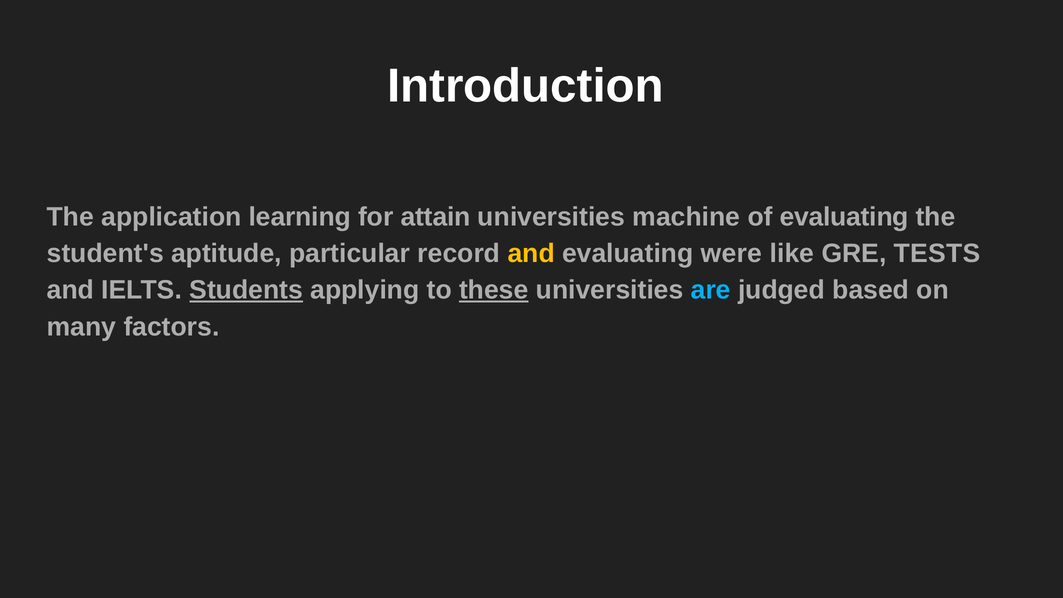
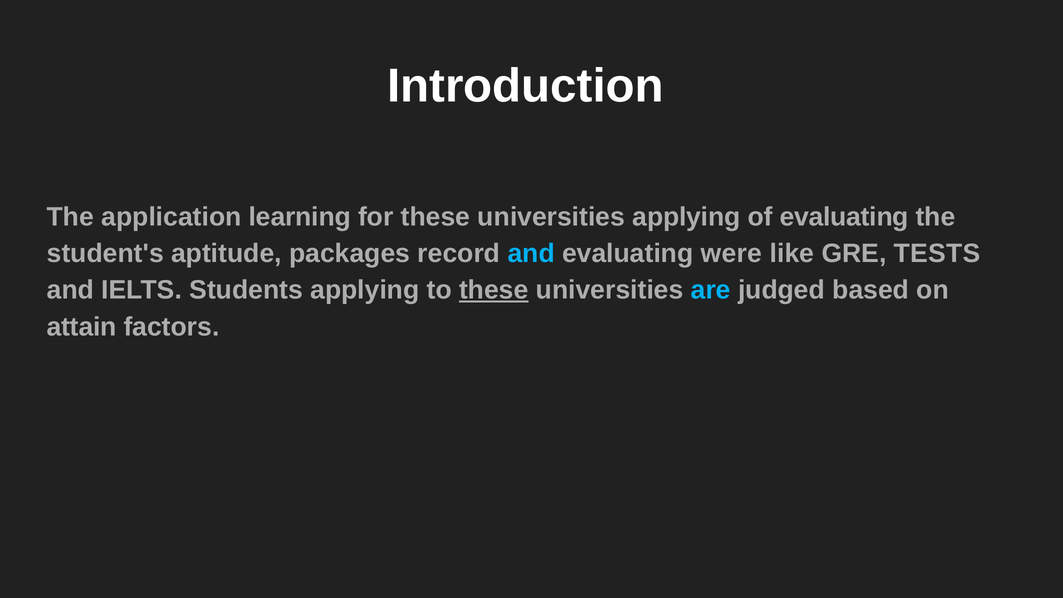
for attain: attain -> these
universities machine: machine -> applying
particular: particular -> packages
and at (531, 253) colour: yellow -> light blue
Students underline: present -> none
many: many -> attain
